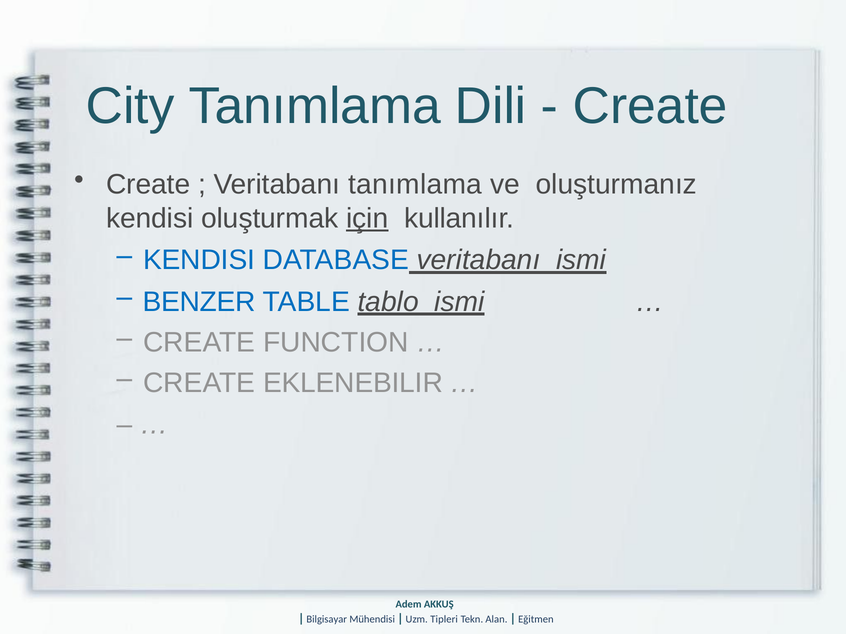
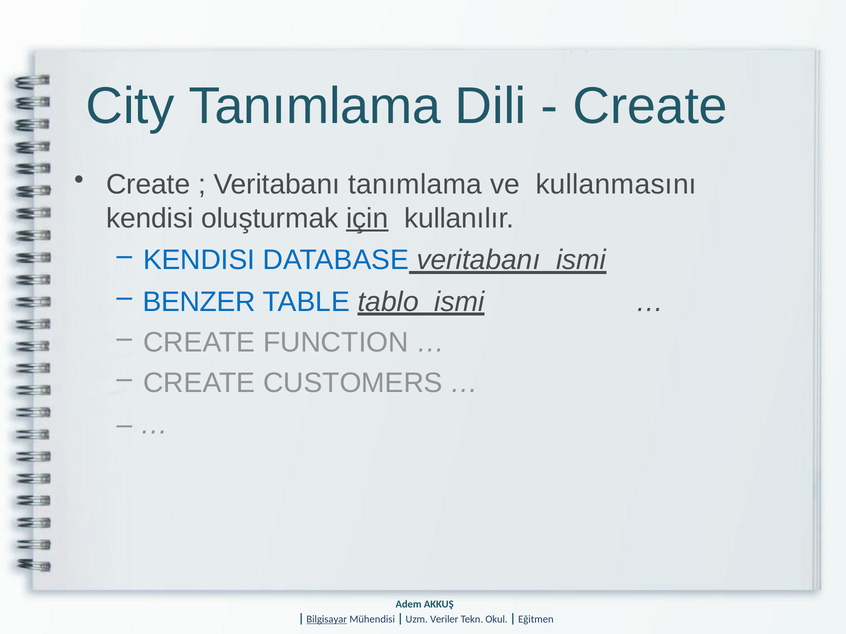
oluşturmanız: oluşturmanız -> kullanmasını
EKLENEBILIR: EKLENEBILIR -> CUSTOMERS
Bilgisayar underline: none -> present
Tipleri: Tipleri -> Veriler
Alan: Alan -> Okul
